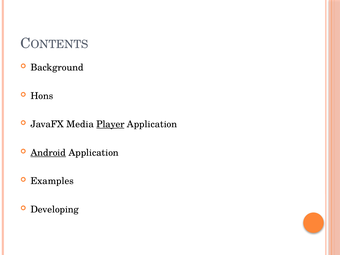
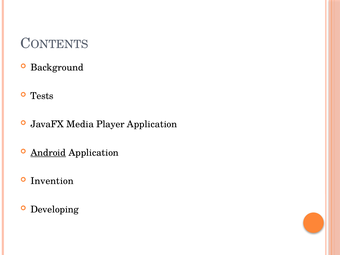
Hons: Hons -> Tests
Player underline: present -> none
Examples: Examples -> Invention
